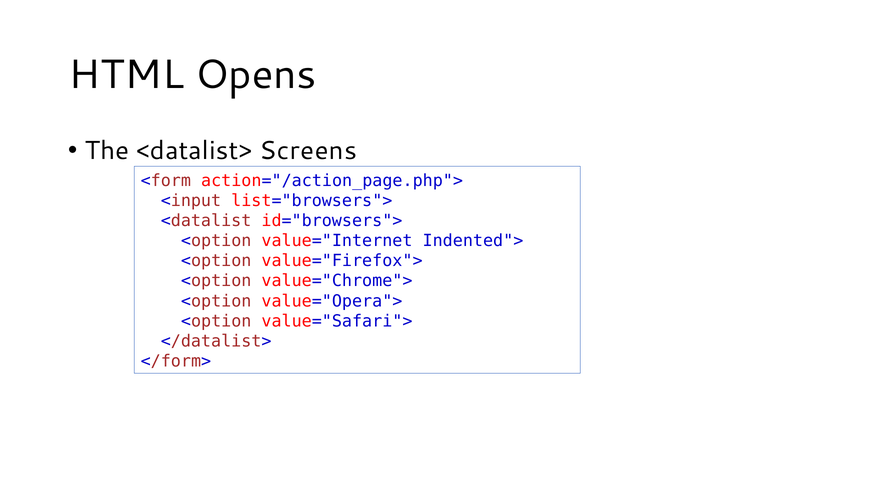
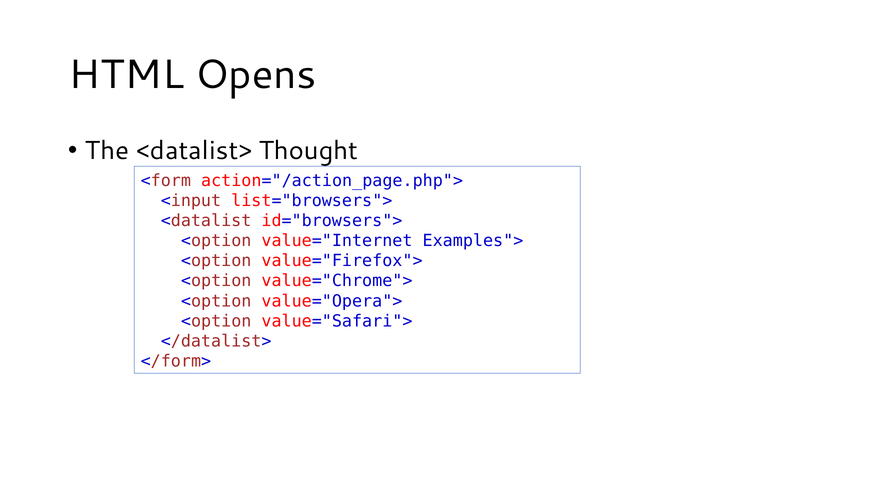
Screens: Screens -> Thought
Indented">: Indented"> -> Examples">
